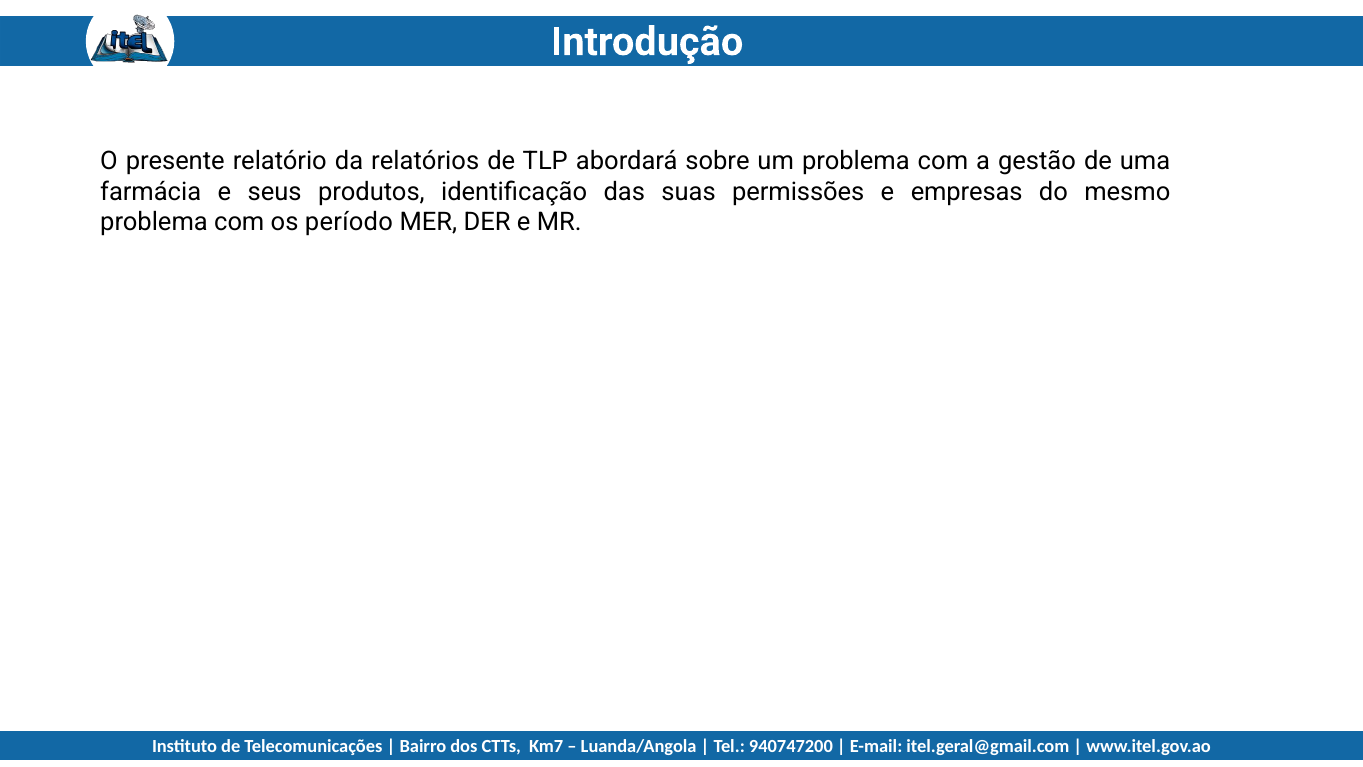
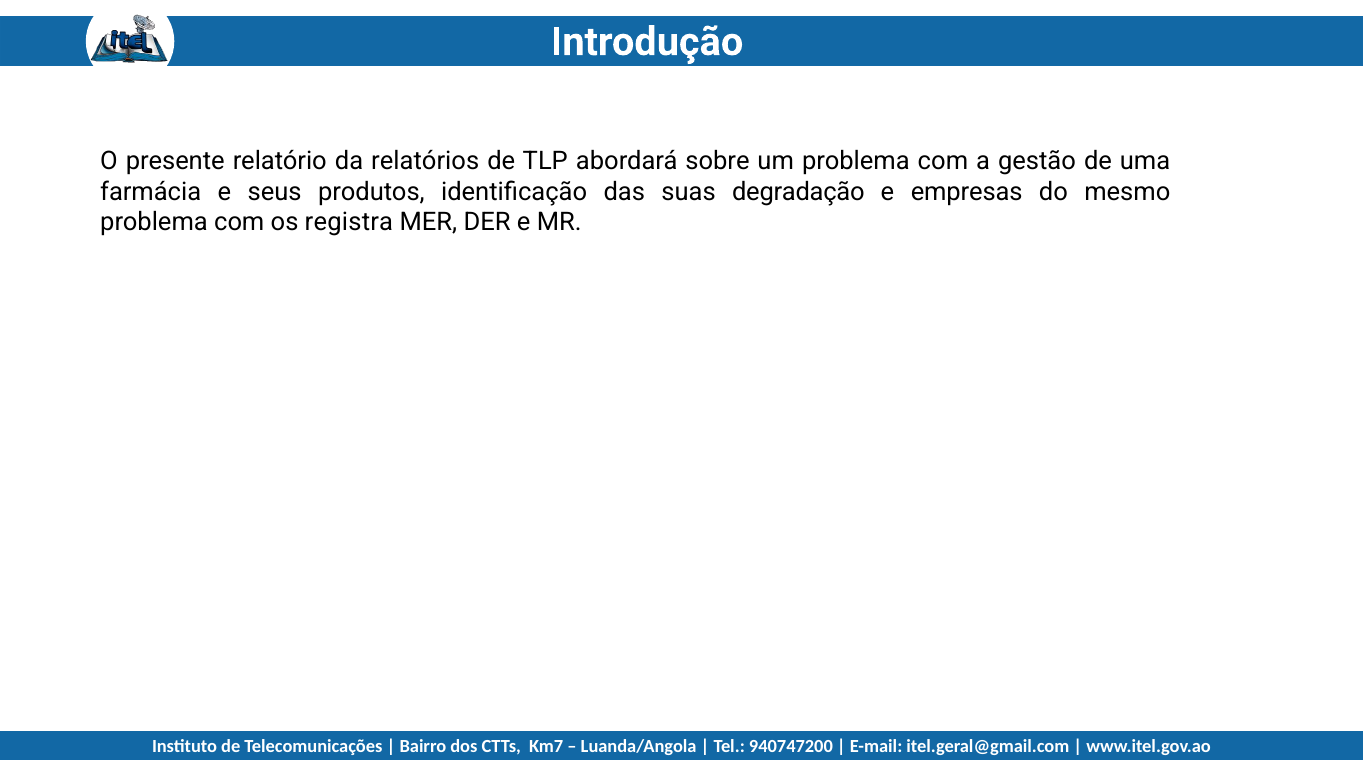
permissões: permissões -> degradação
período: período -> registra
